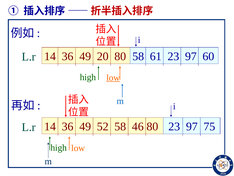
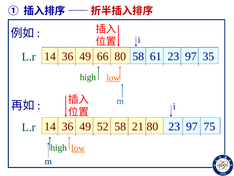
20: 20 -> 66
60: 60 -> 35
46: 46 -> 21
low at (78, 148) underline: none -> present
